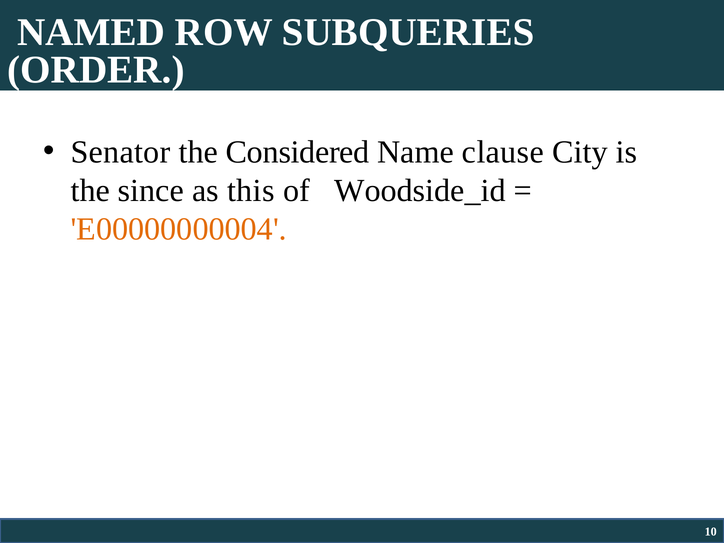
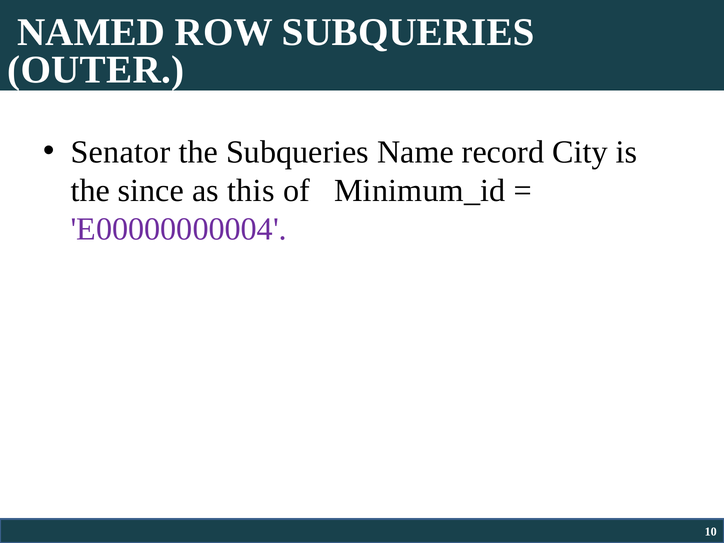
ORDER: ORDER -> OUTER
the Considered: Considered -> Subqueries
clause: clause -> record
Woodside_id: Woodside_id -> Minimum_id
E00000000004 colour: orange -> purple
